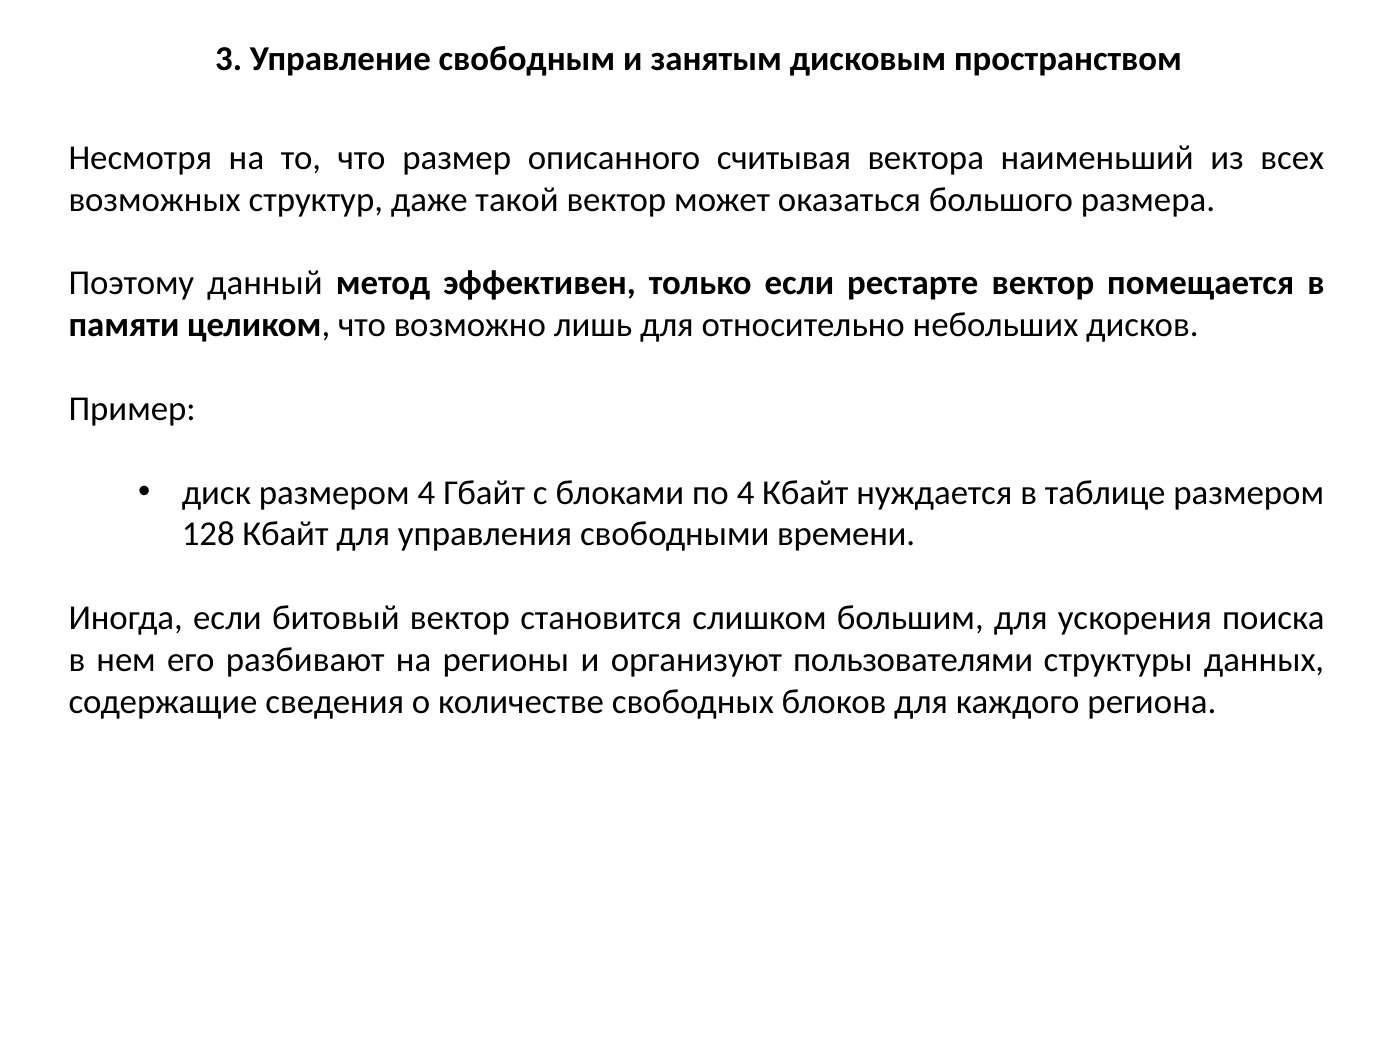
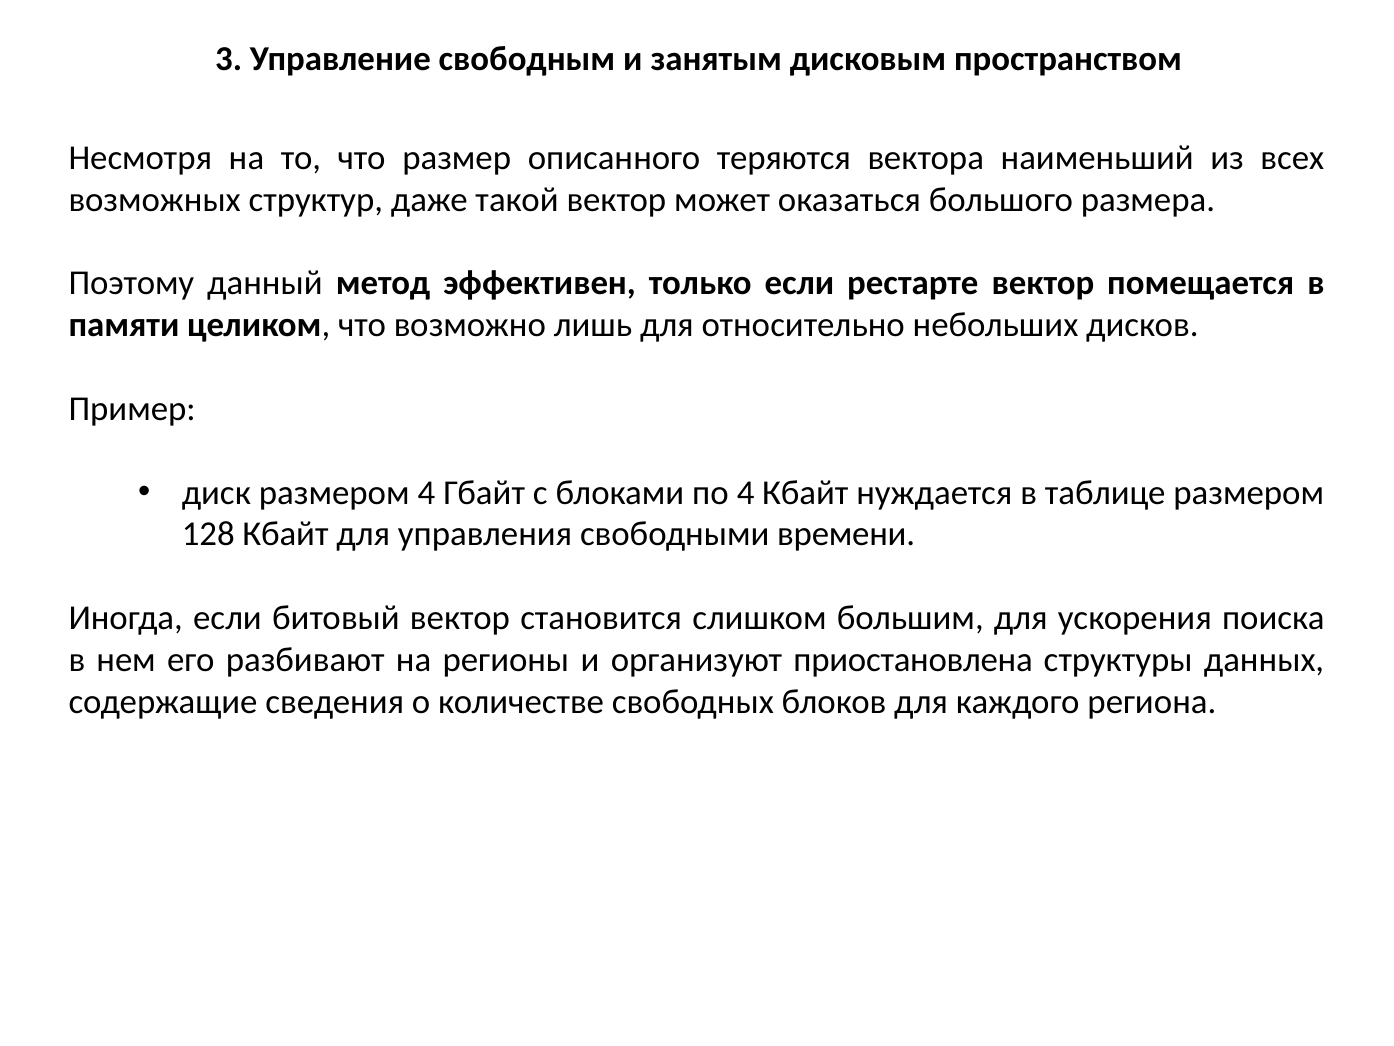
считывая: считывая -> теряются
пользователями: пользователями -> приостановлена
